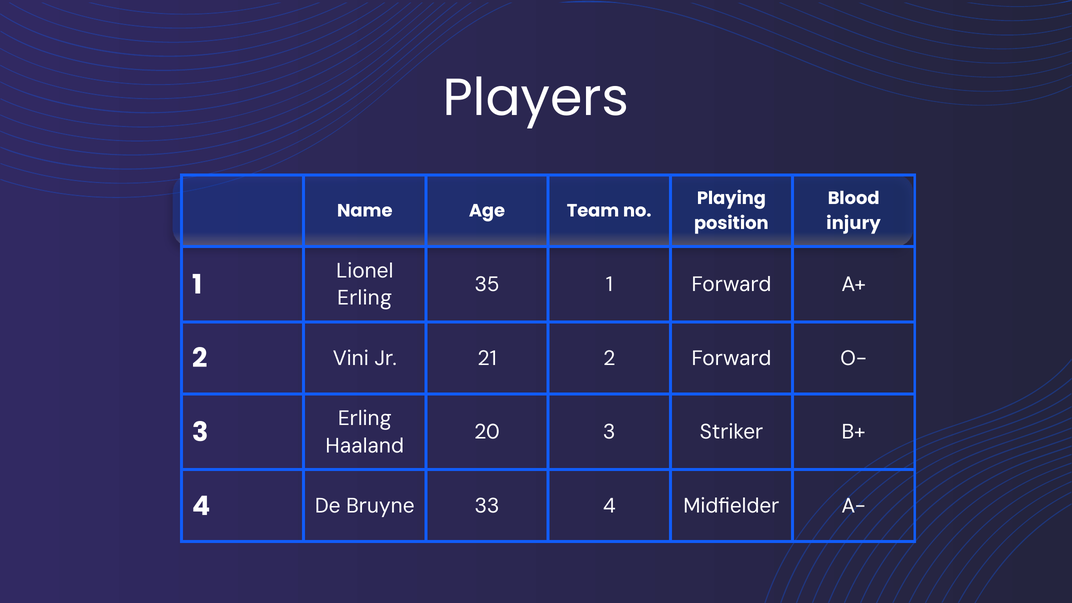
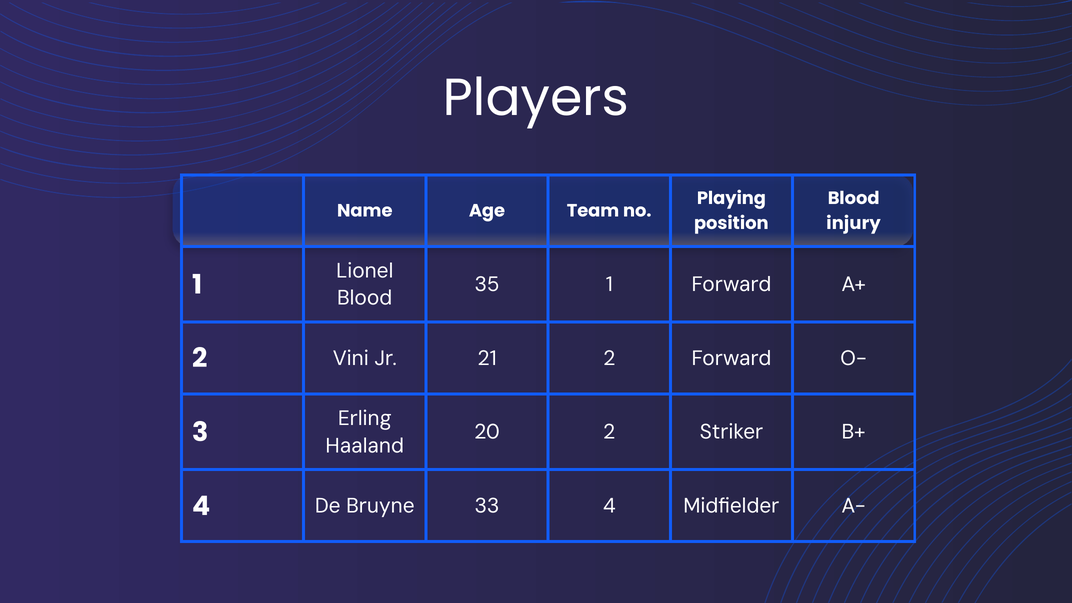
Erling at (365, 298): Erling -> Blood
20 3: 3 -> 2
